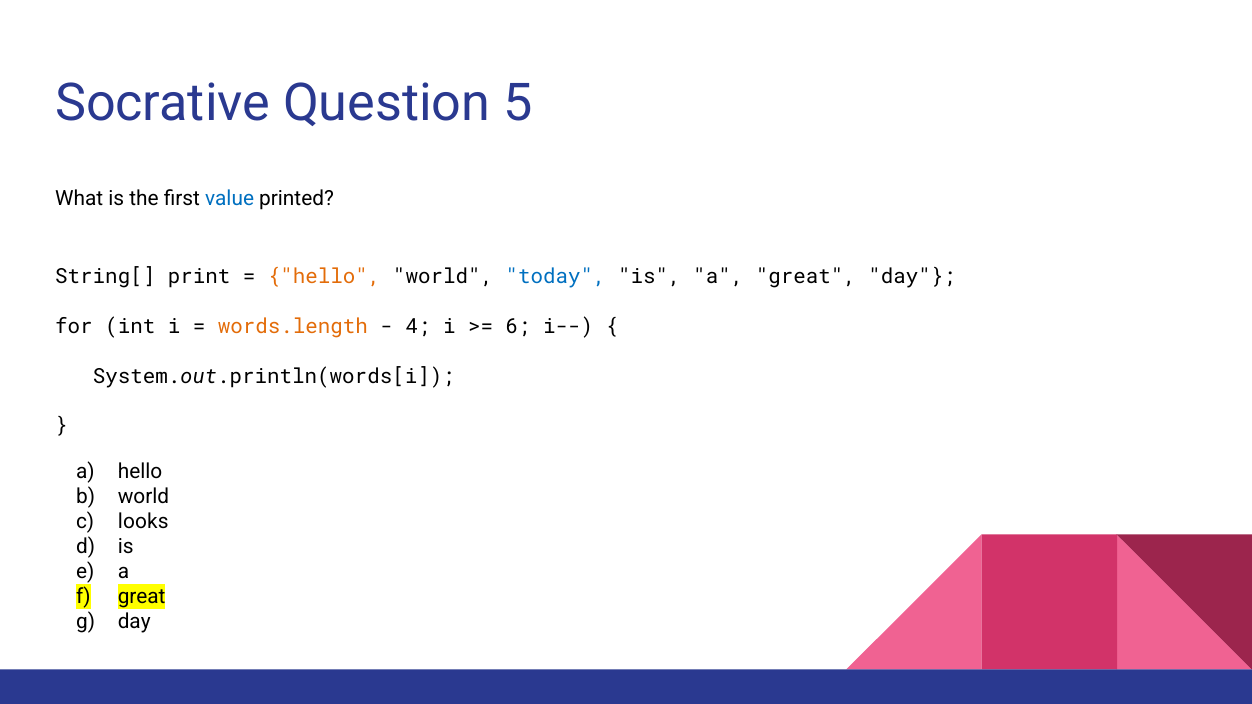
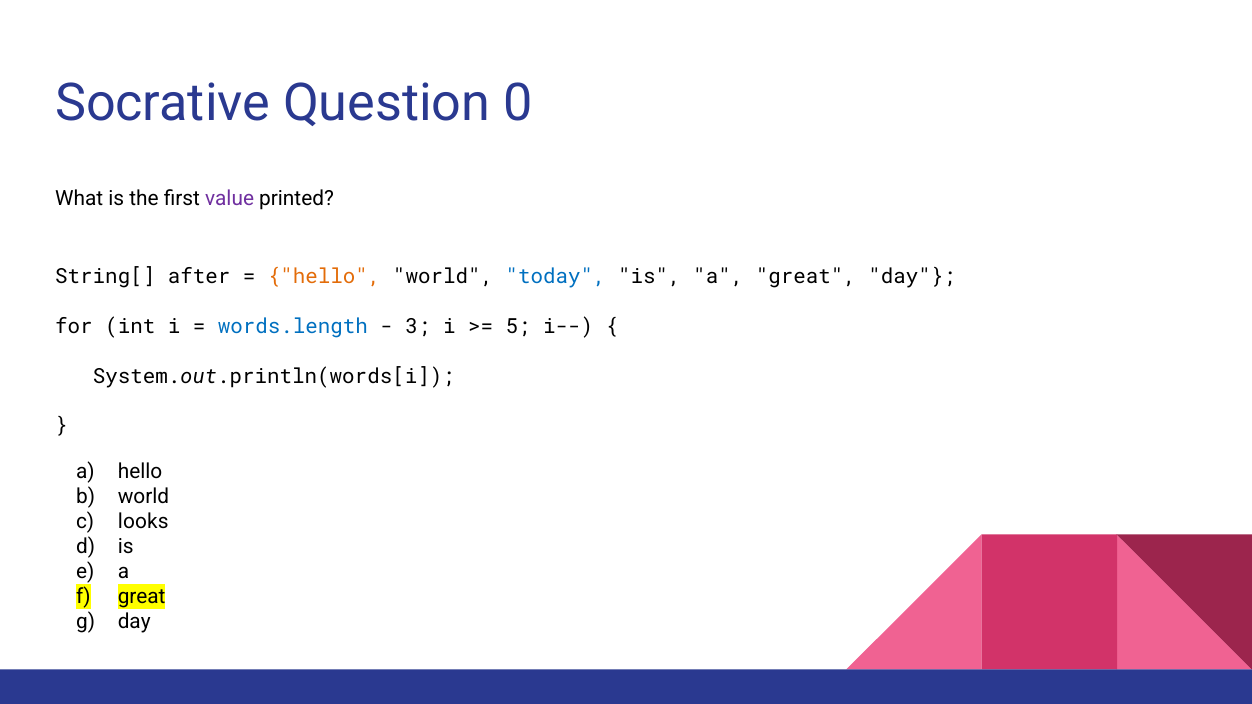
5: 5 -> 0
value colour: blue -> purple
print: print -> after
words.length colour: orange -> blue
4: 4 -> 3
6: 6 -> 5
